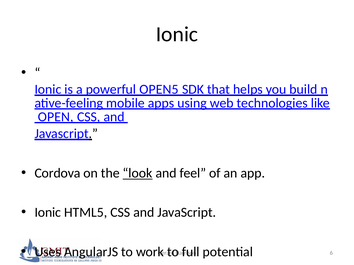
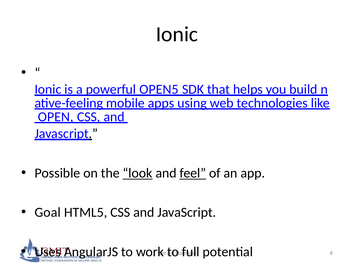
Cordova: Cordova -> Possible
feel underline: none -> present
Ionic at (48, 213): Ionic -> Goal
